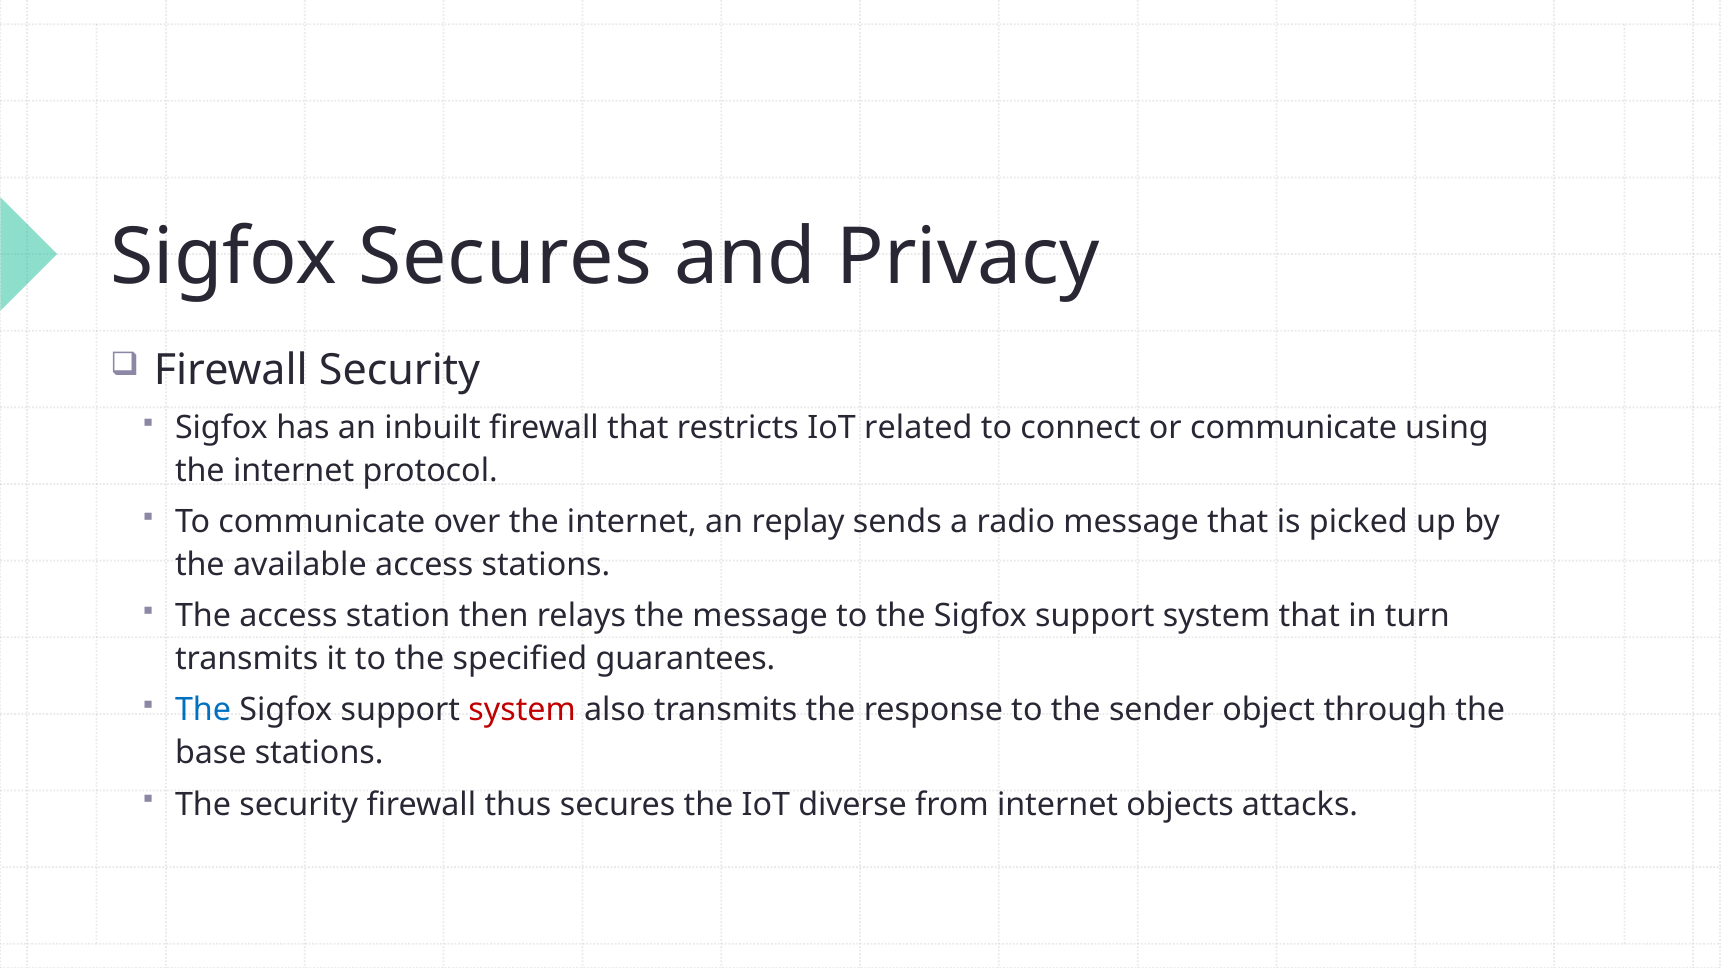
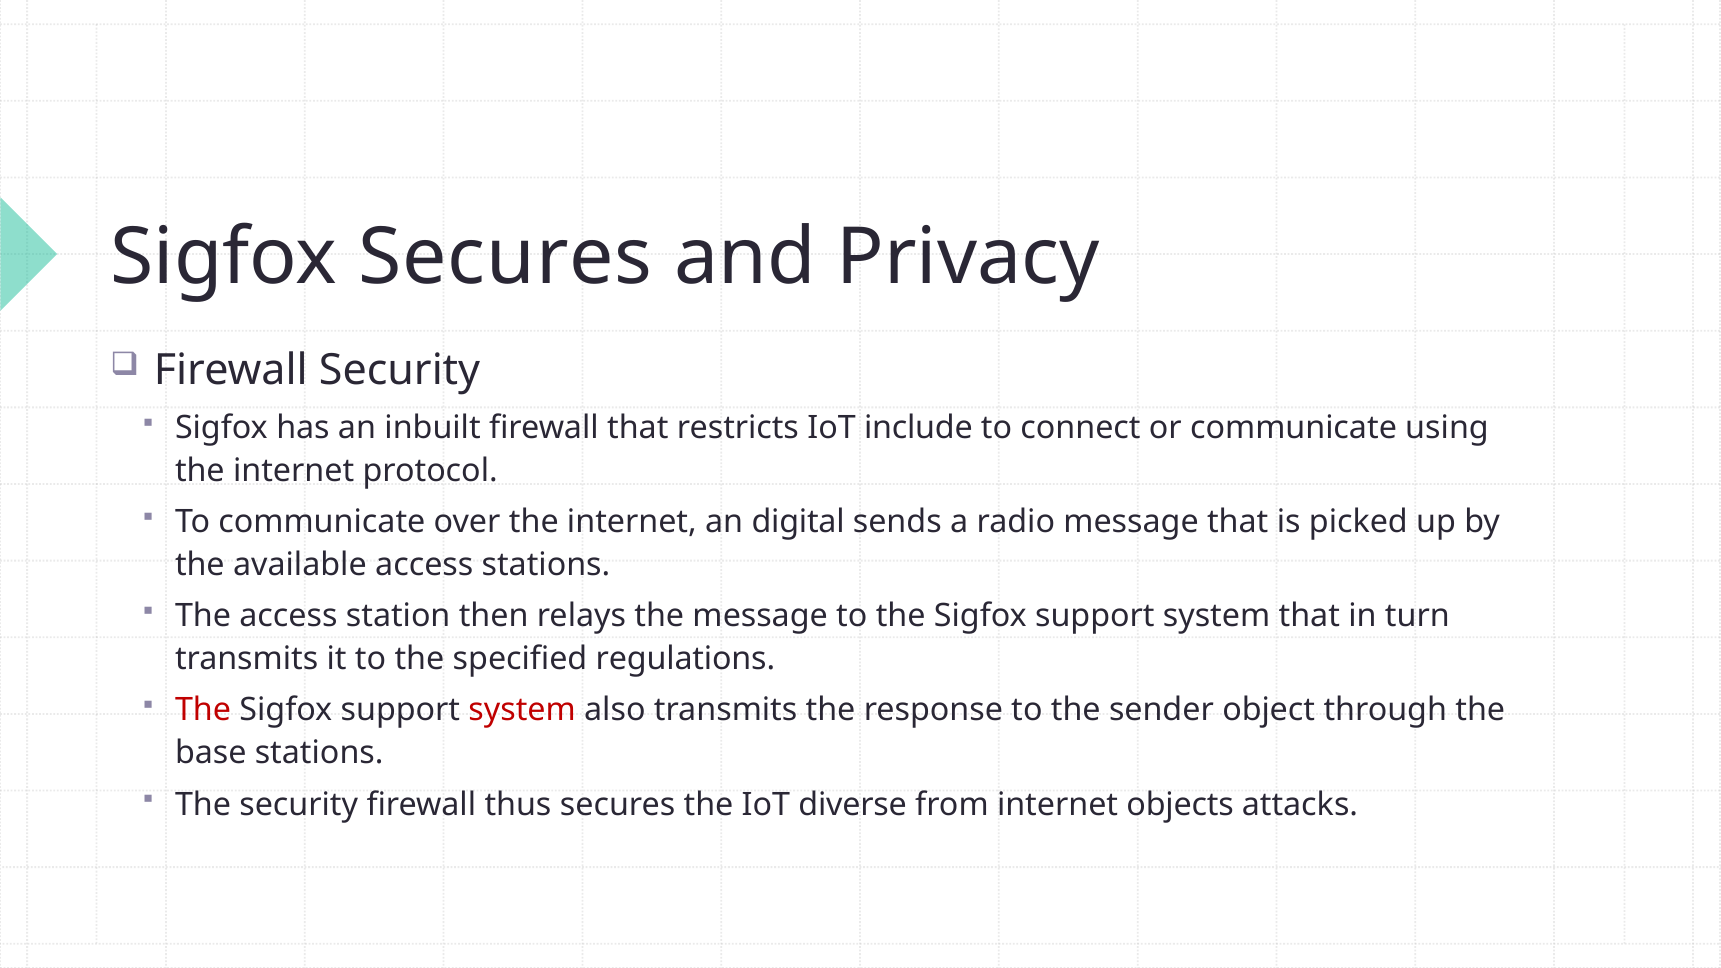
related: related -> include
replay: replay -> digital
guarantees: guarantees -> regulations
The at (203, 710) colour: blue -> red
